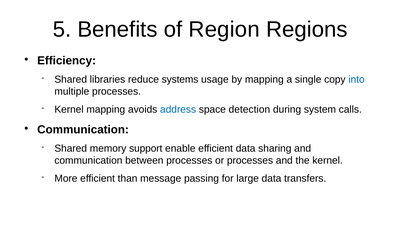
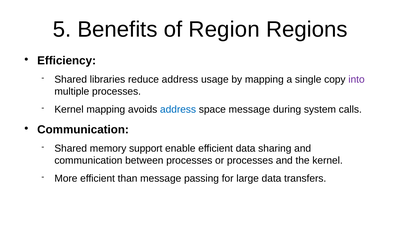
reduce systems: systems -> address
into colour: blue -> purple
space detection: detection -> message
